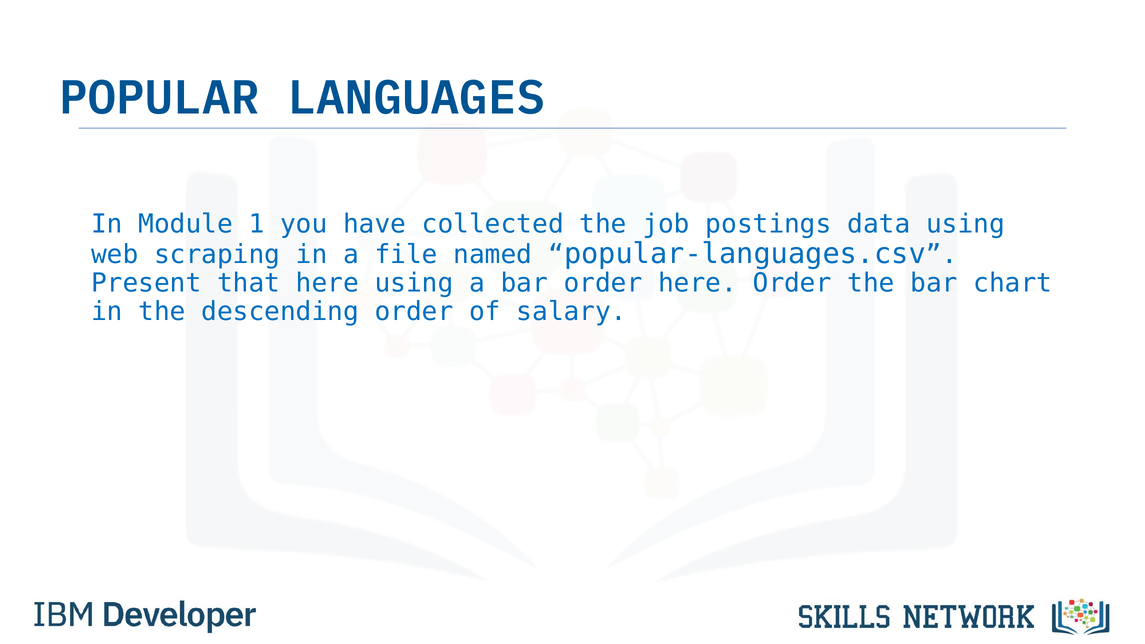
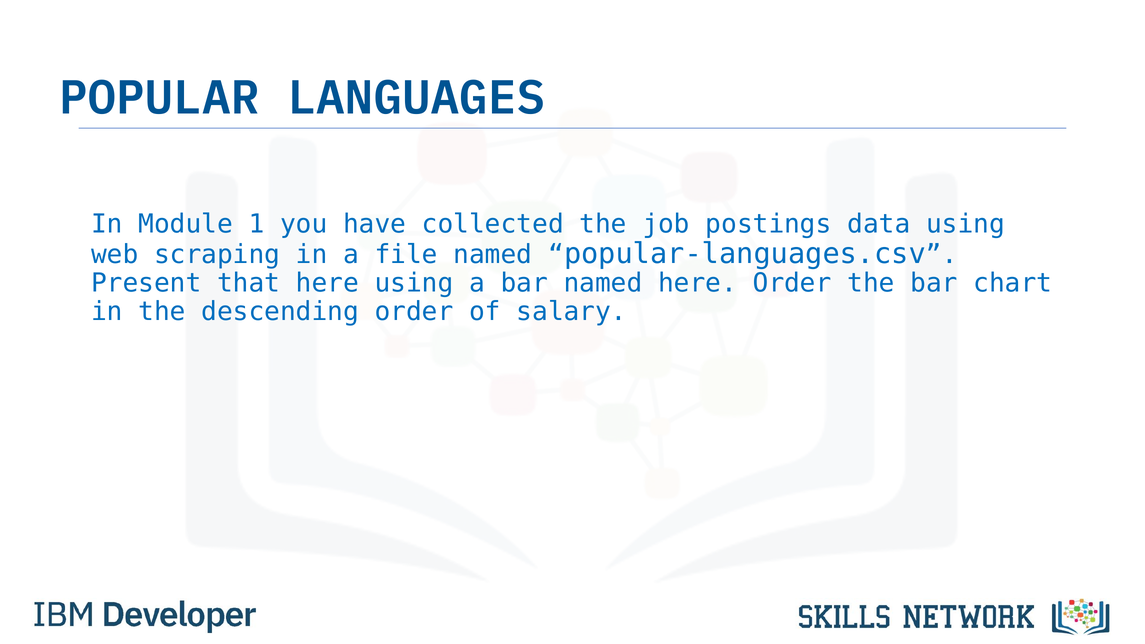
bar order: order -> named
